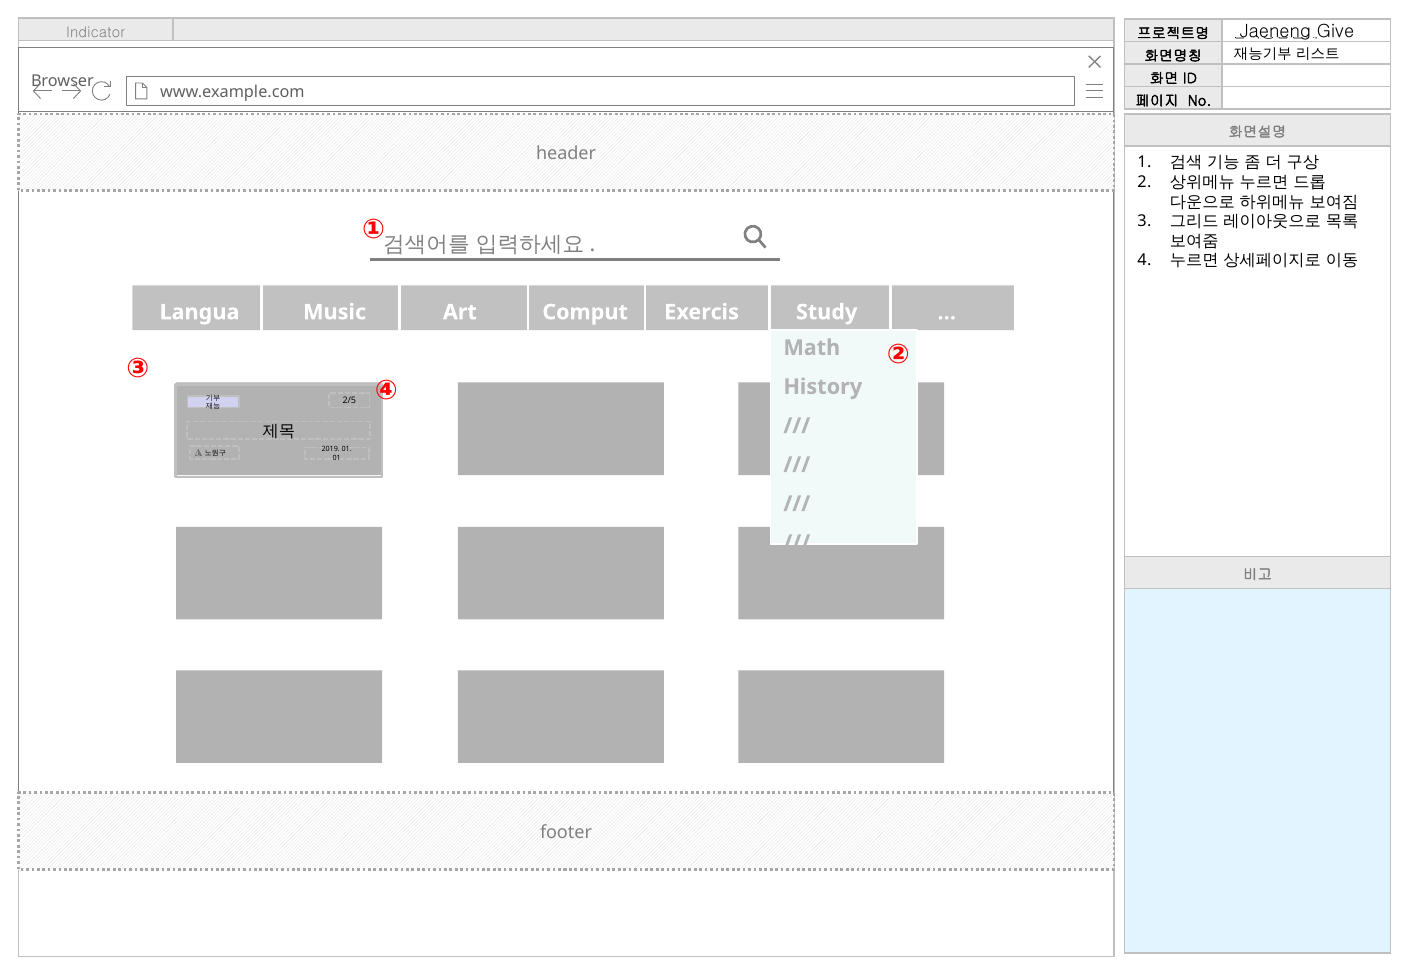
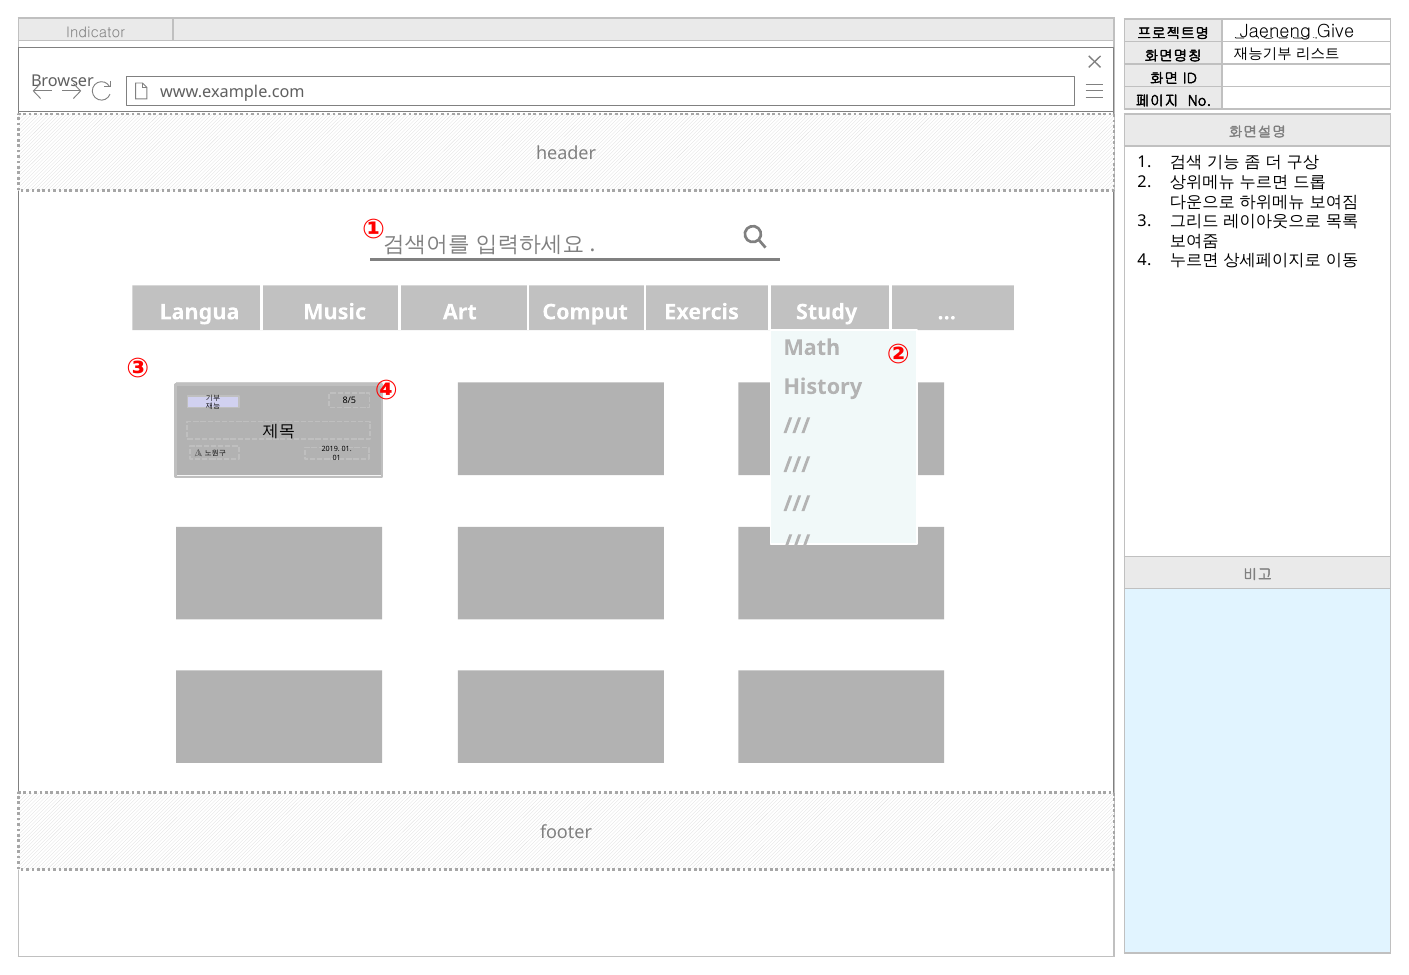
2/5: 2/5 -> 8/5
